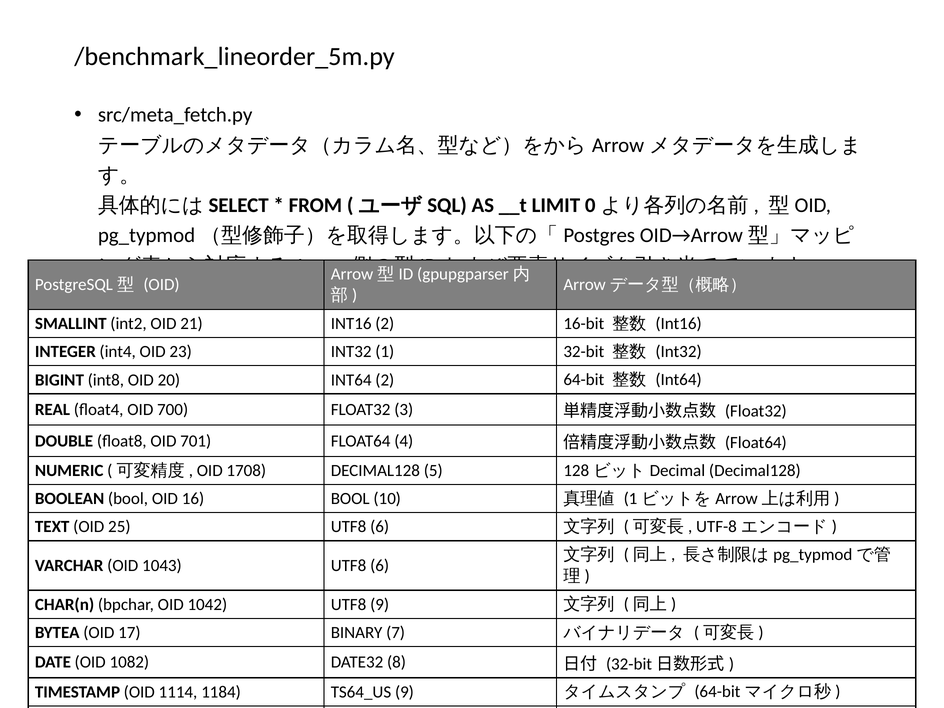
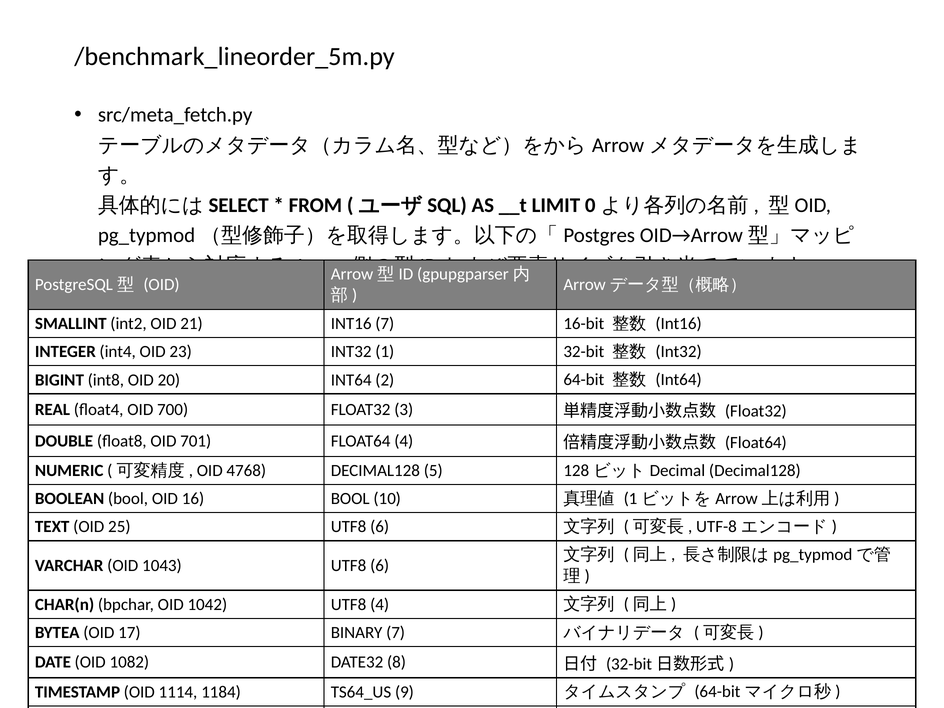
INT16 2: 2 -> 7
1708: 1708 -> 4768
UTF8 9: 9 -> 4
